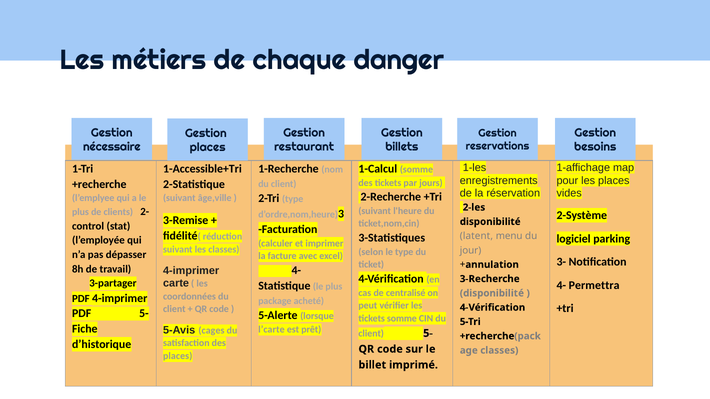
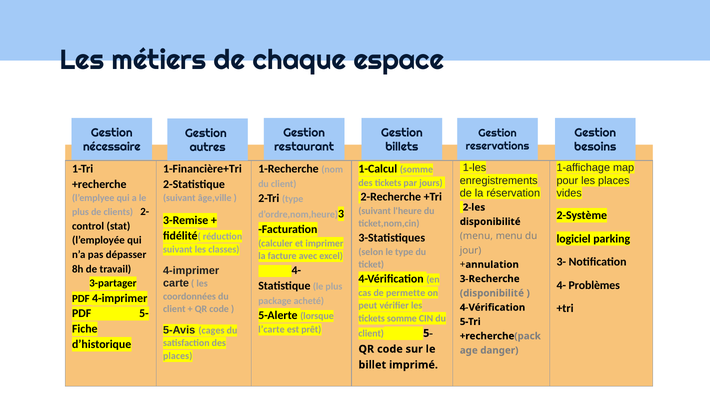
danger: danger -> espace
places at (208, 148): places -> autres
1-Accessible+Tri: 1-Accessible+Tri -> 1-Financière+Tri
latent at (476, 236): latent -> menu
Permettra: Permettra -> Problèmes
centralisé: centralisé -> permette
classes at (499, 351): classes -> danger
